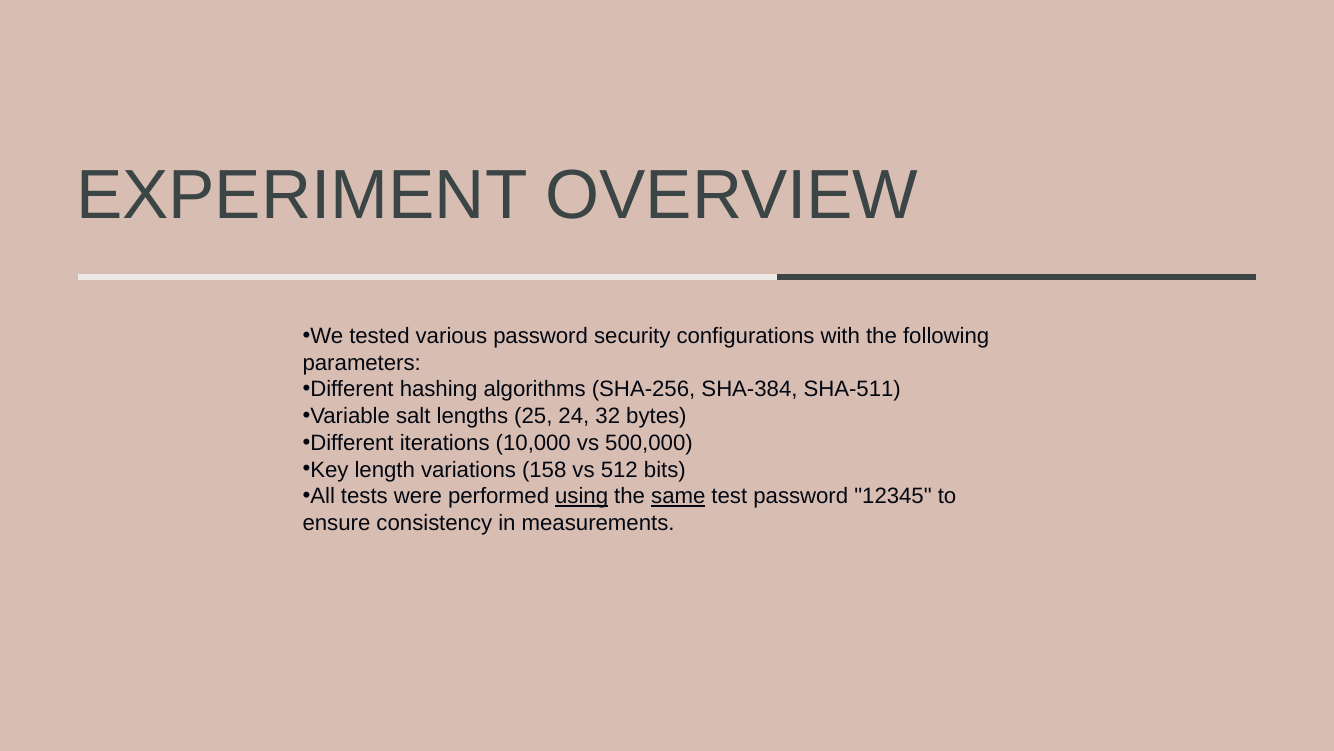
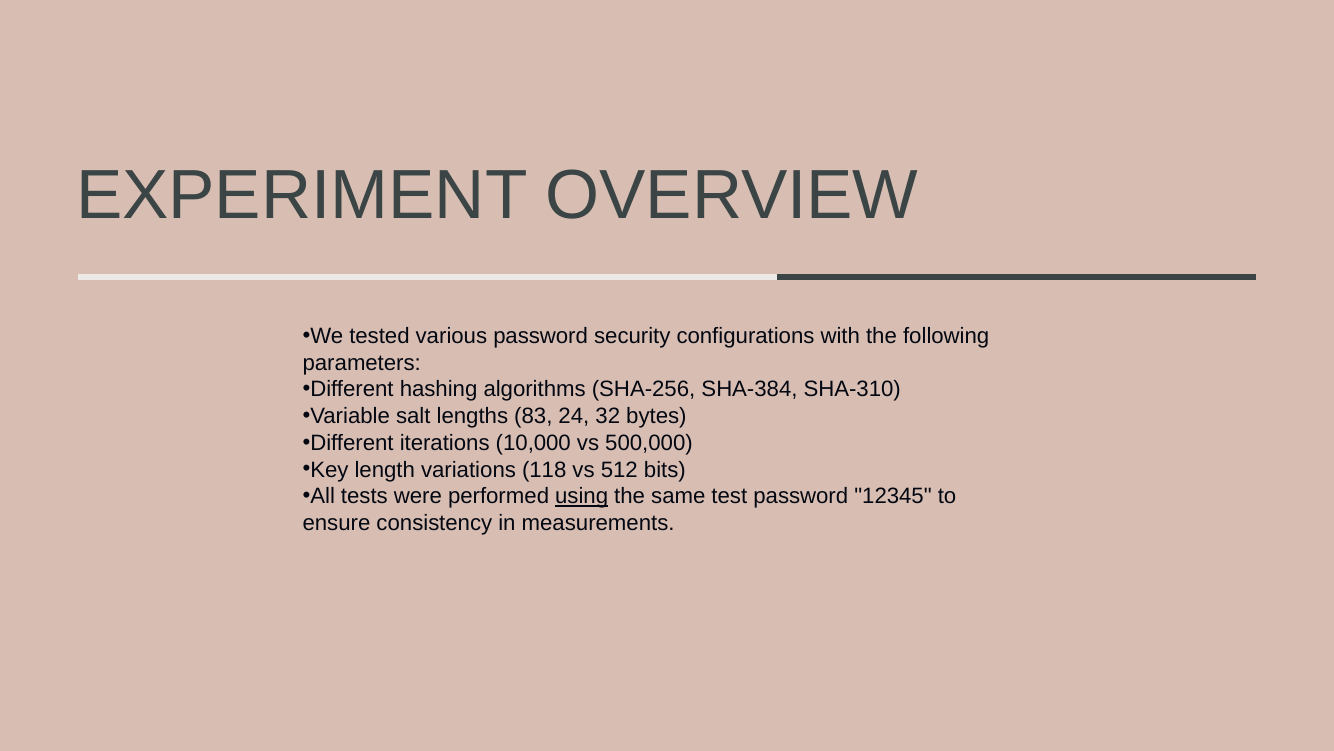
SHA-511: SHA-511 -> SHA-310
25: 25 -> 83
158: 158 -> 118
same underline: present -> none
